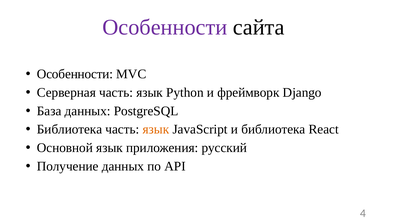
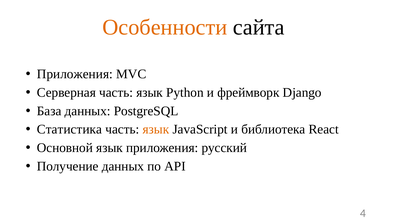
Особенности at (165, 27) colour: purple -> orange
Особенности at (75, 74): Особенности -> Приложения
Библиотека at (70, 129): Библиотека -> Статистика
